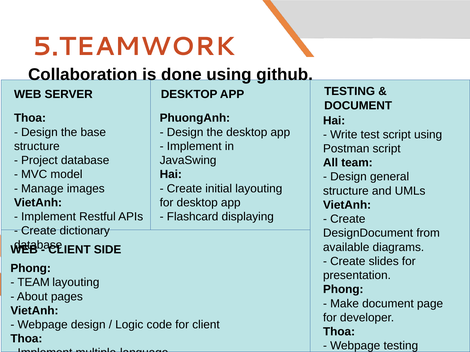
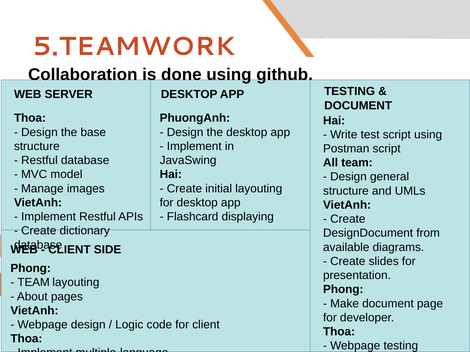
Project at (39, 161): Project -> Restful
